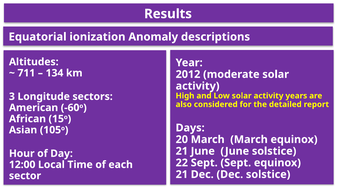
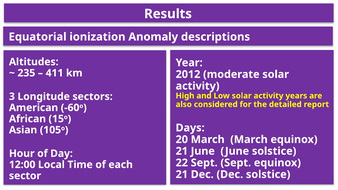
711: 711 -> 235
134: 134 -> 411
